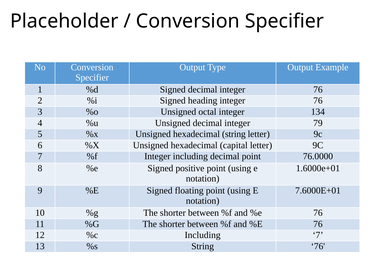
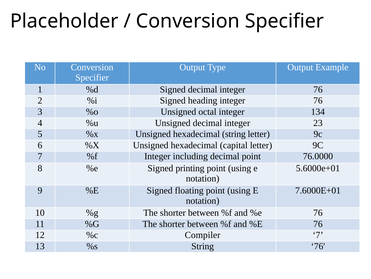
79: 79 -> 23
positive: positive -> printing
1.6000e+01: 1.6000e+01 -> 5.6000e+01
%c Including: Including -> Compiler
